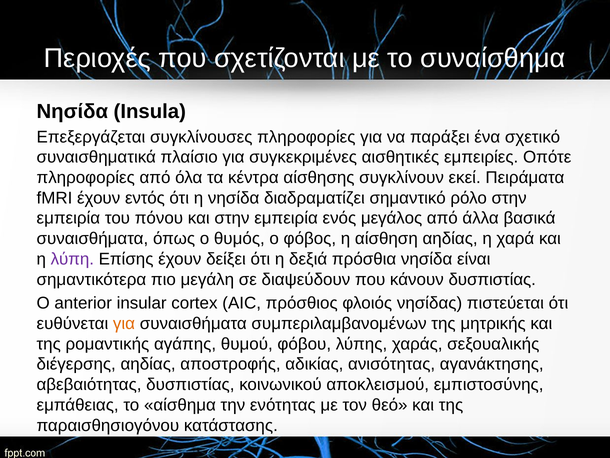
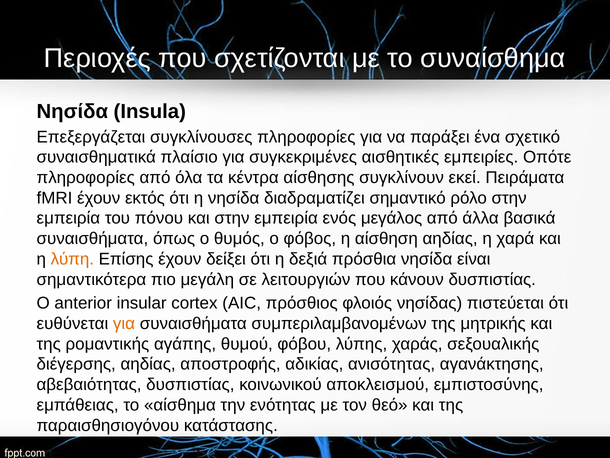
εντός: εντός -> εκτός
λύπη colour: purple -> orange
διαψεύδουν: διαψεύδουν -> λειτουργιών
